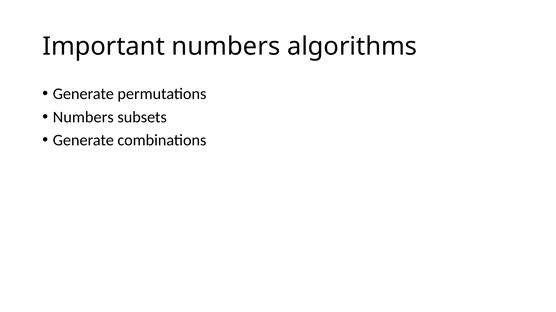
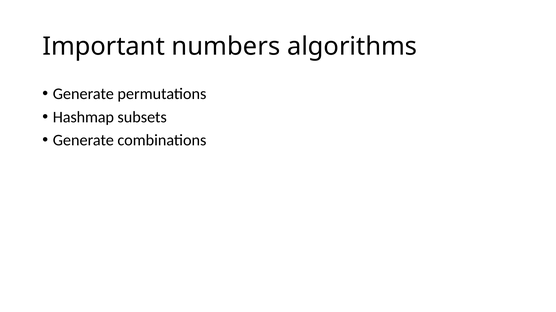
Numbers at (83, 117): Numbers -> Hashmap
